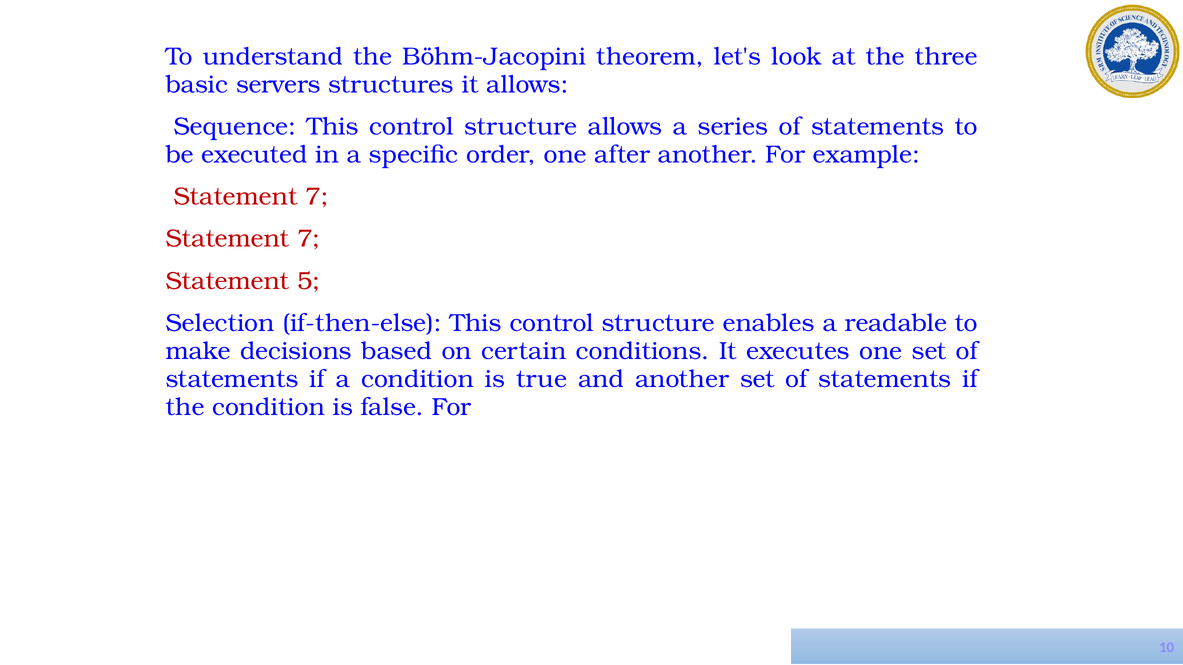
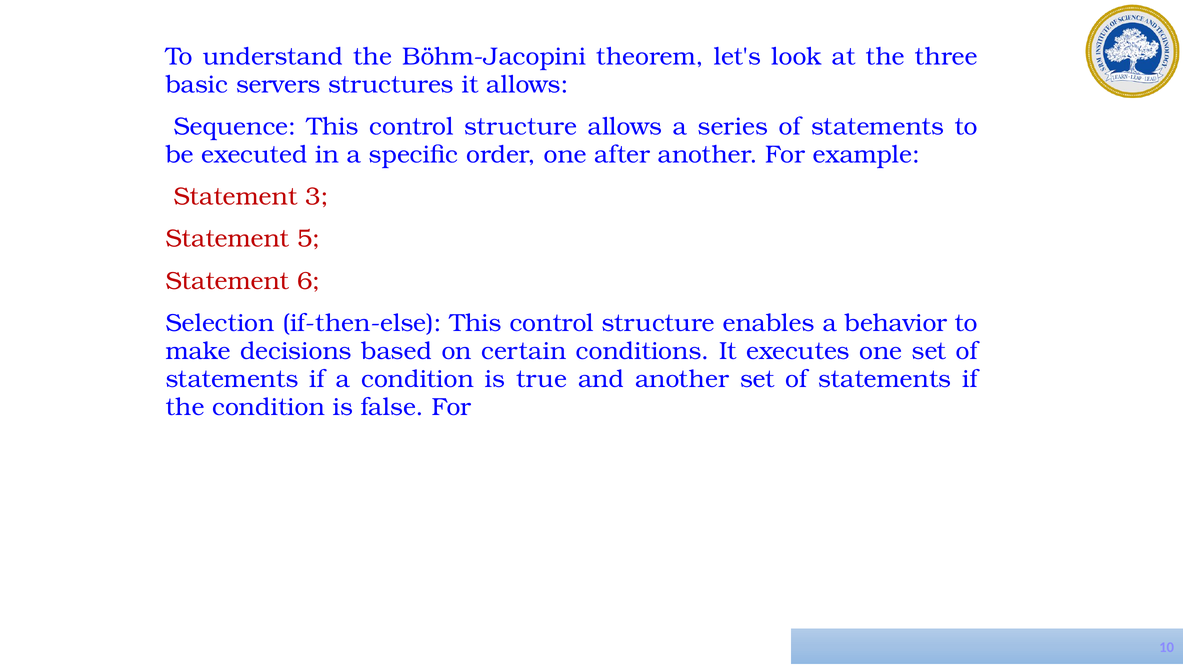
7 at (317, 197): 7 -> 3
7 at (309, 239): 7 -> 5
5: 5 -> 6
readable: readable -> behavior
